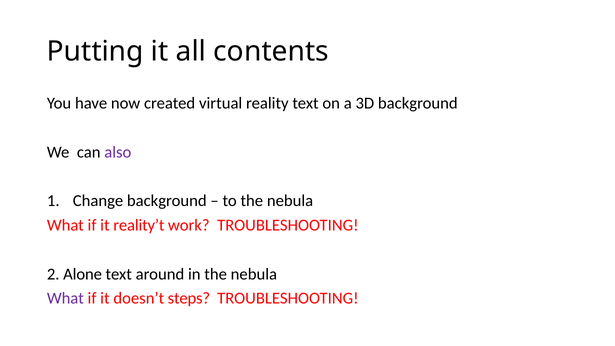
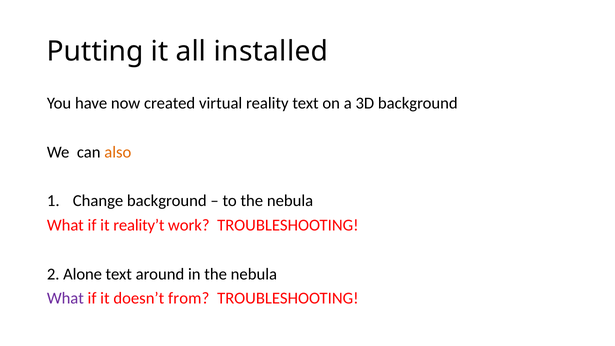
contents: contents -> installed
also colour: purple -> orange
steps: steps -> from
